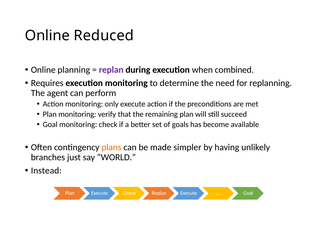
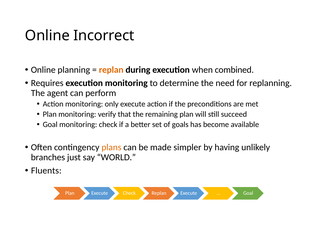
Reduced: Reduced -> Incorrect
replan at (111, 70) colour: purple -> orange
Instead: Instead -> Fluents
